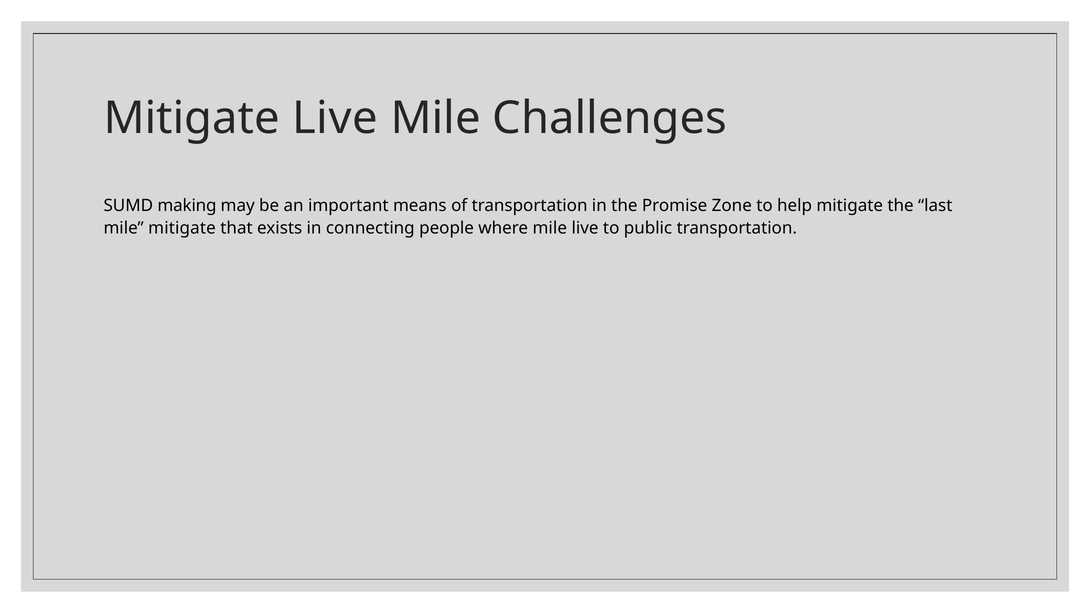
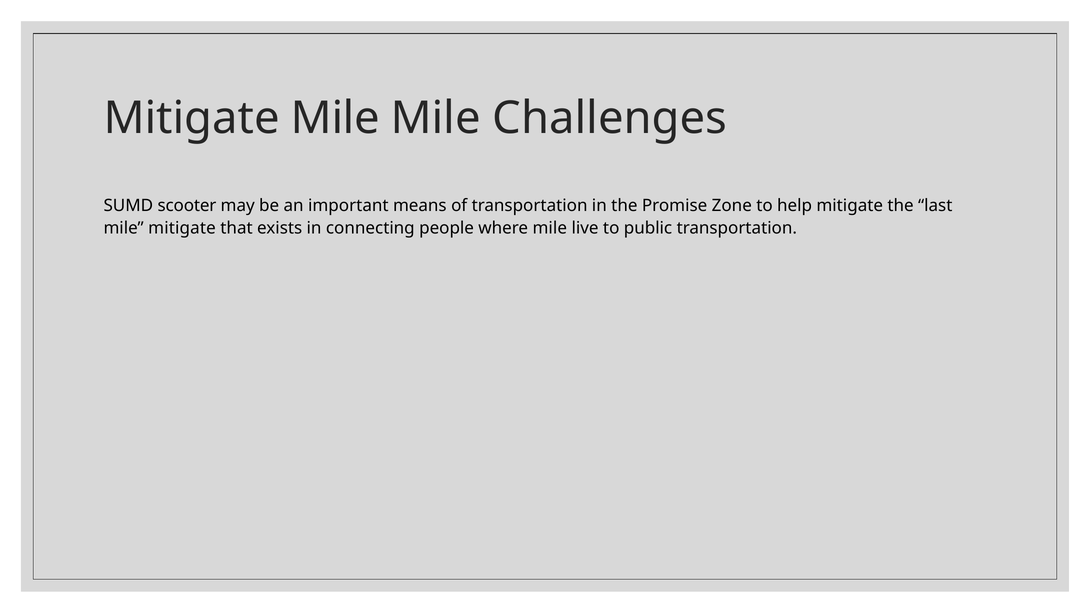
Mitigate Live: Live -> Mile
making: making -> scooter
